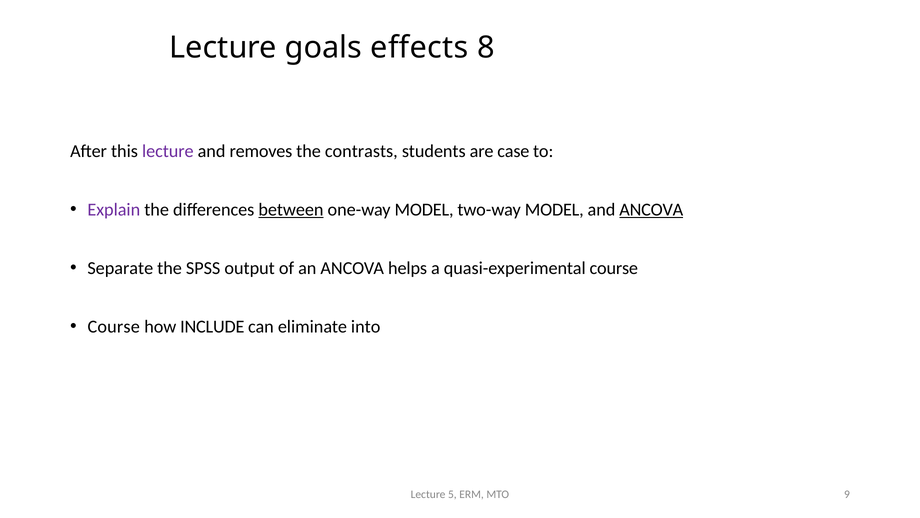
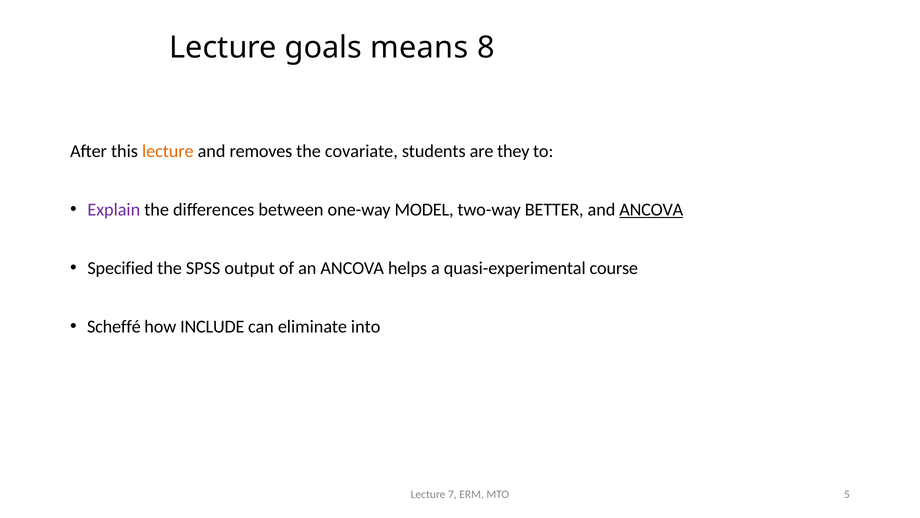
effects: effects -> means
lecture at (168, 151) colour: purple -> orange
contrasts: contrasts -> covariate
case: case -> they
between underline: present -> none
two-way MODEL: MODEL -> BETTER
Separate: Separate -> Specified
Course at (114, 326): Course -> Scheffé
5: 5 -> 7
9: 9 -> 5
